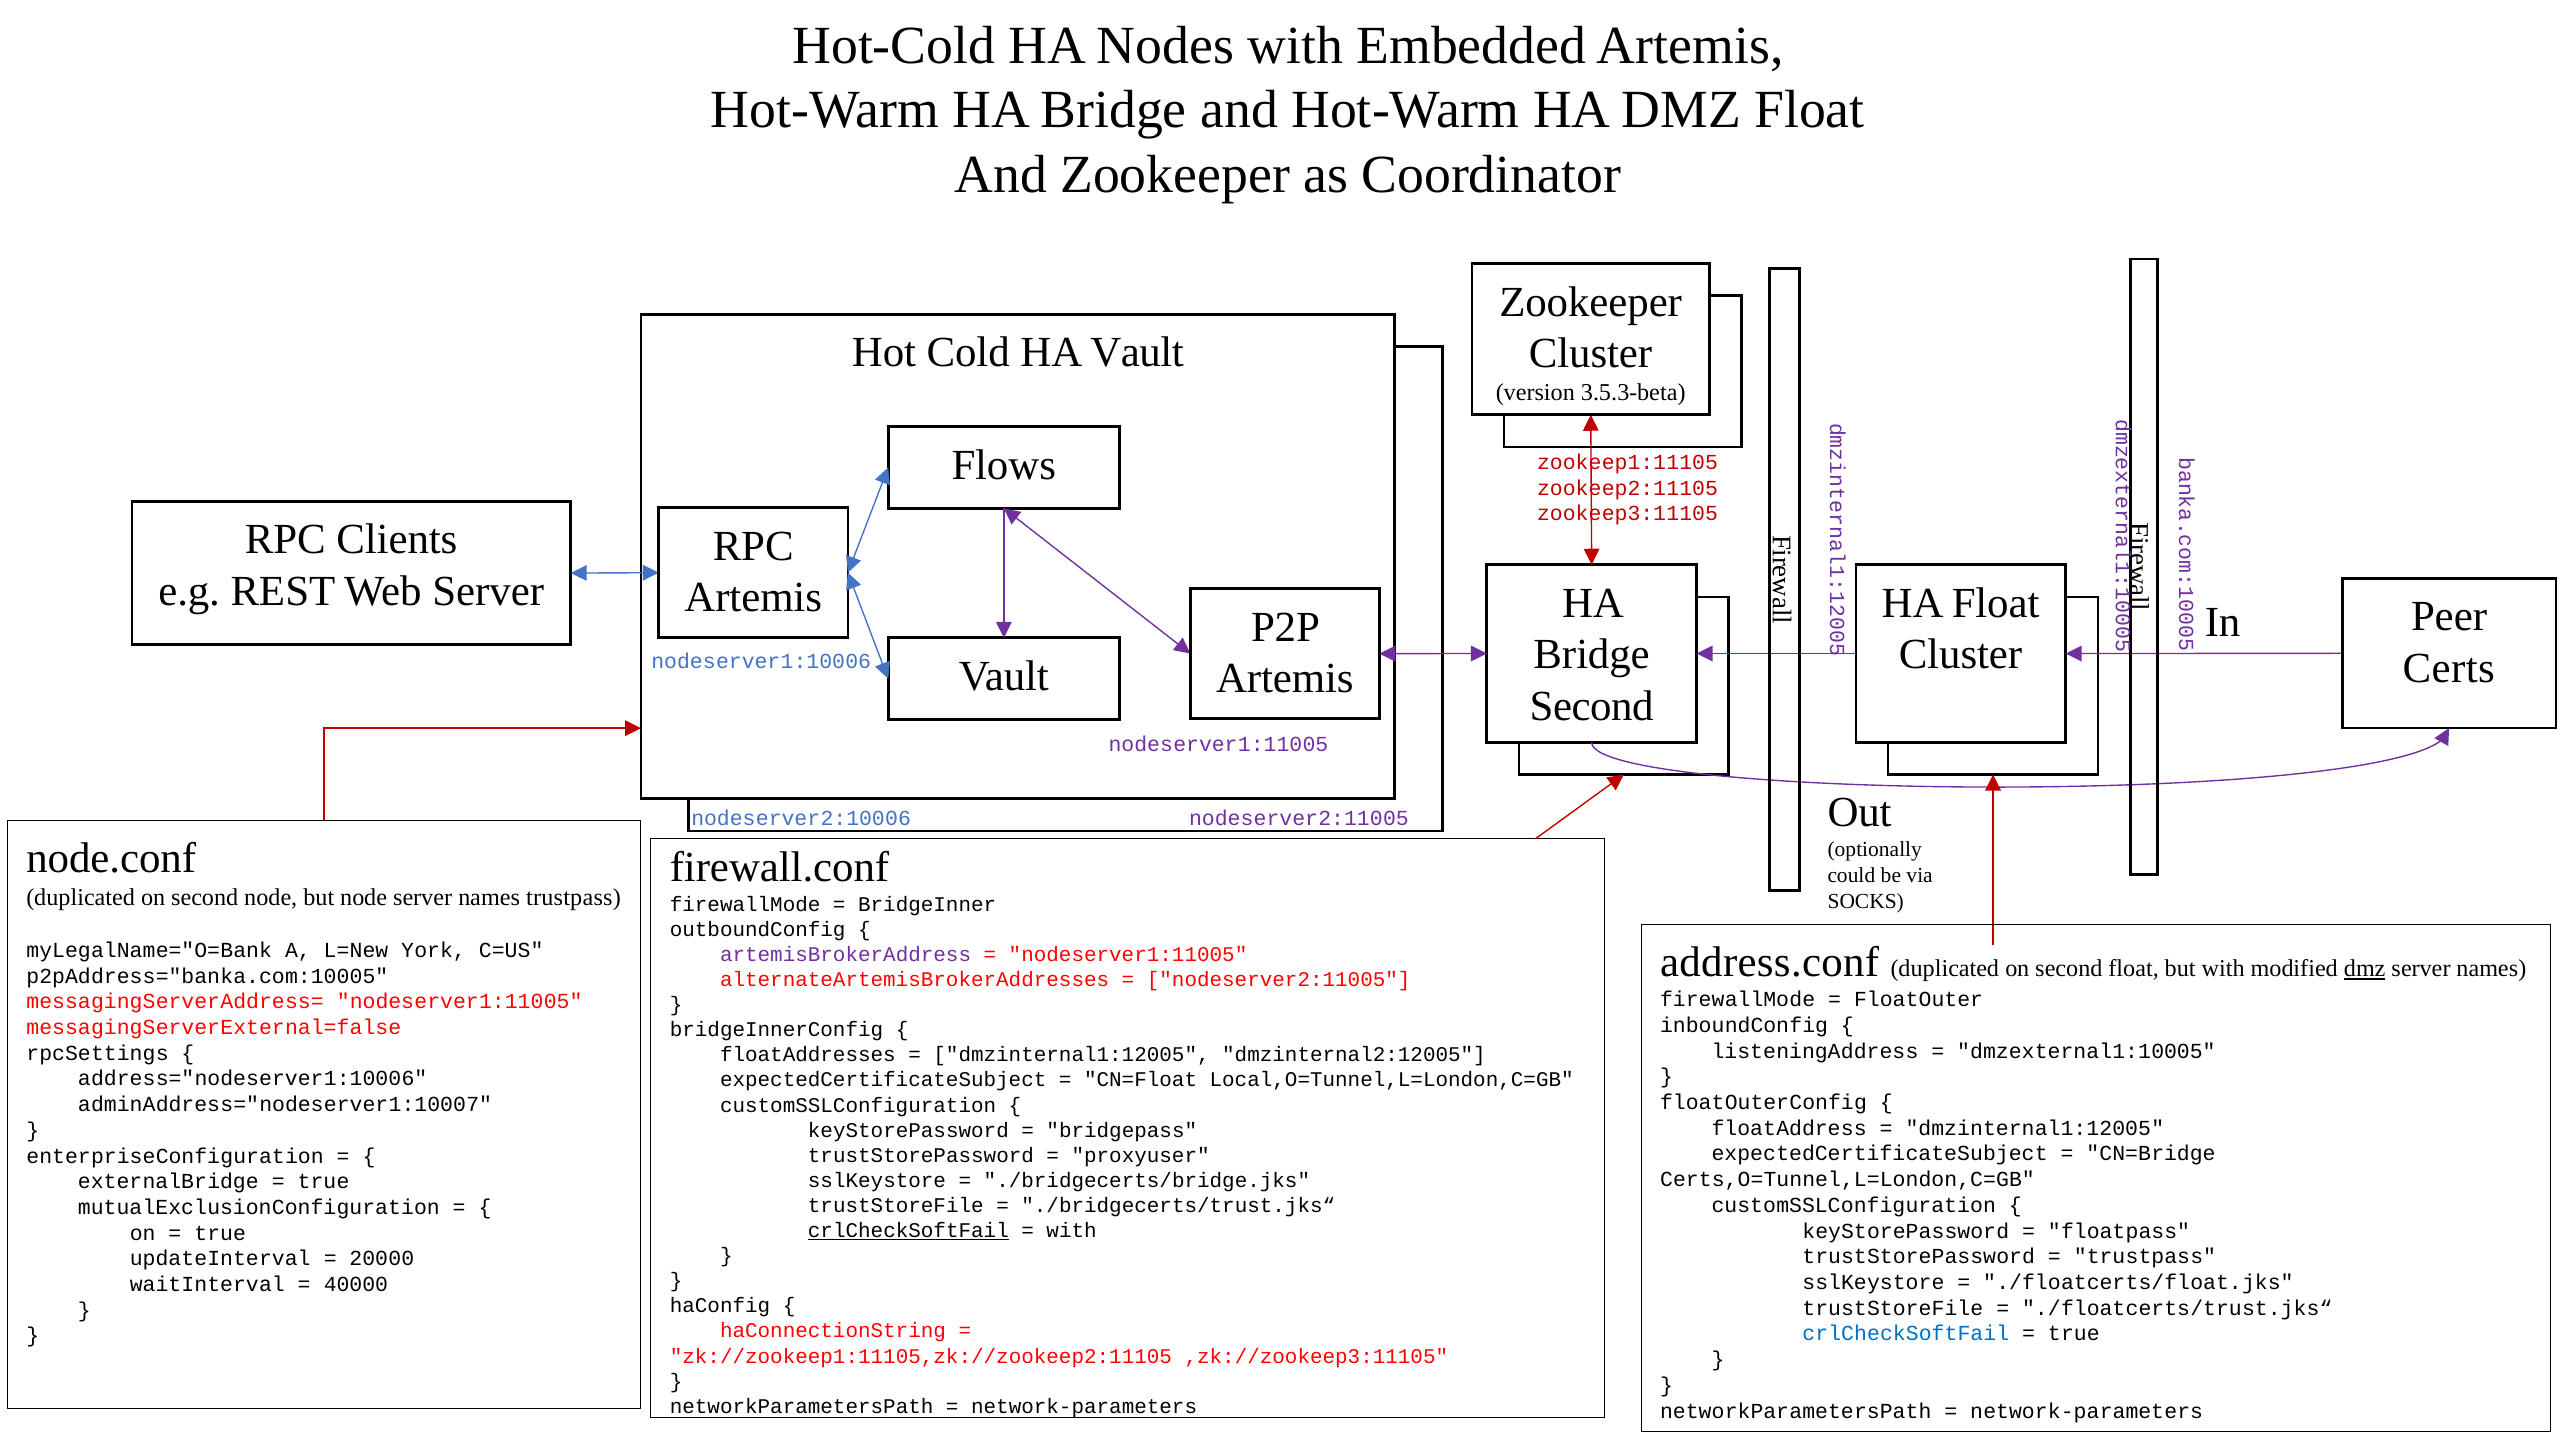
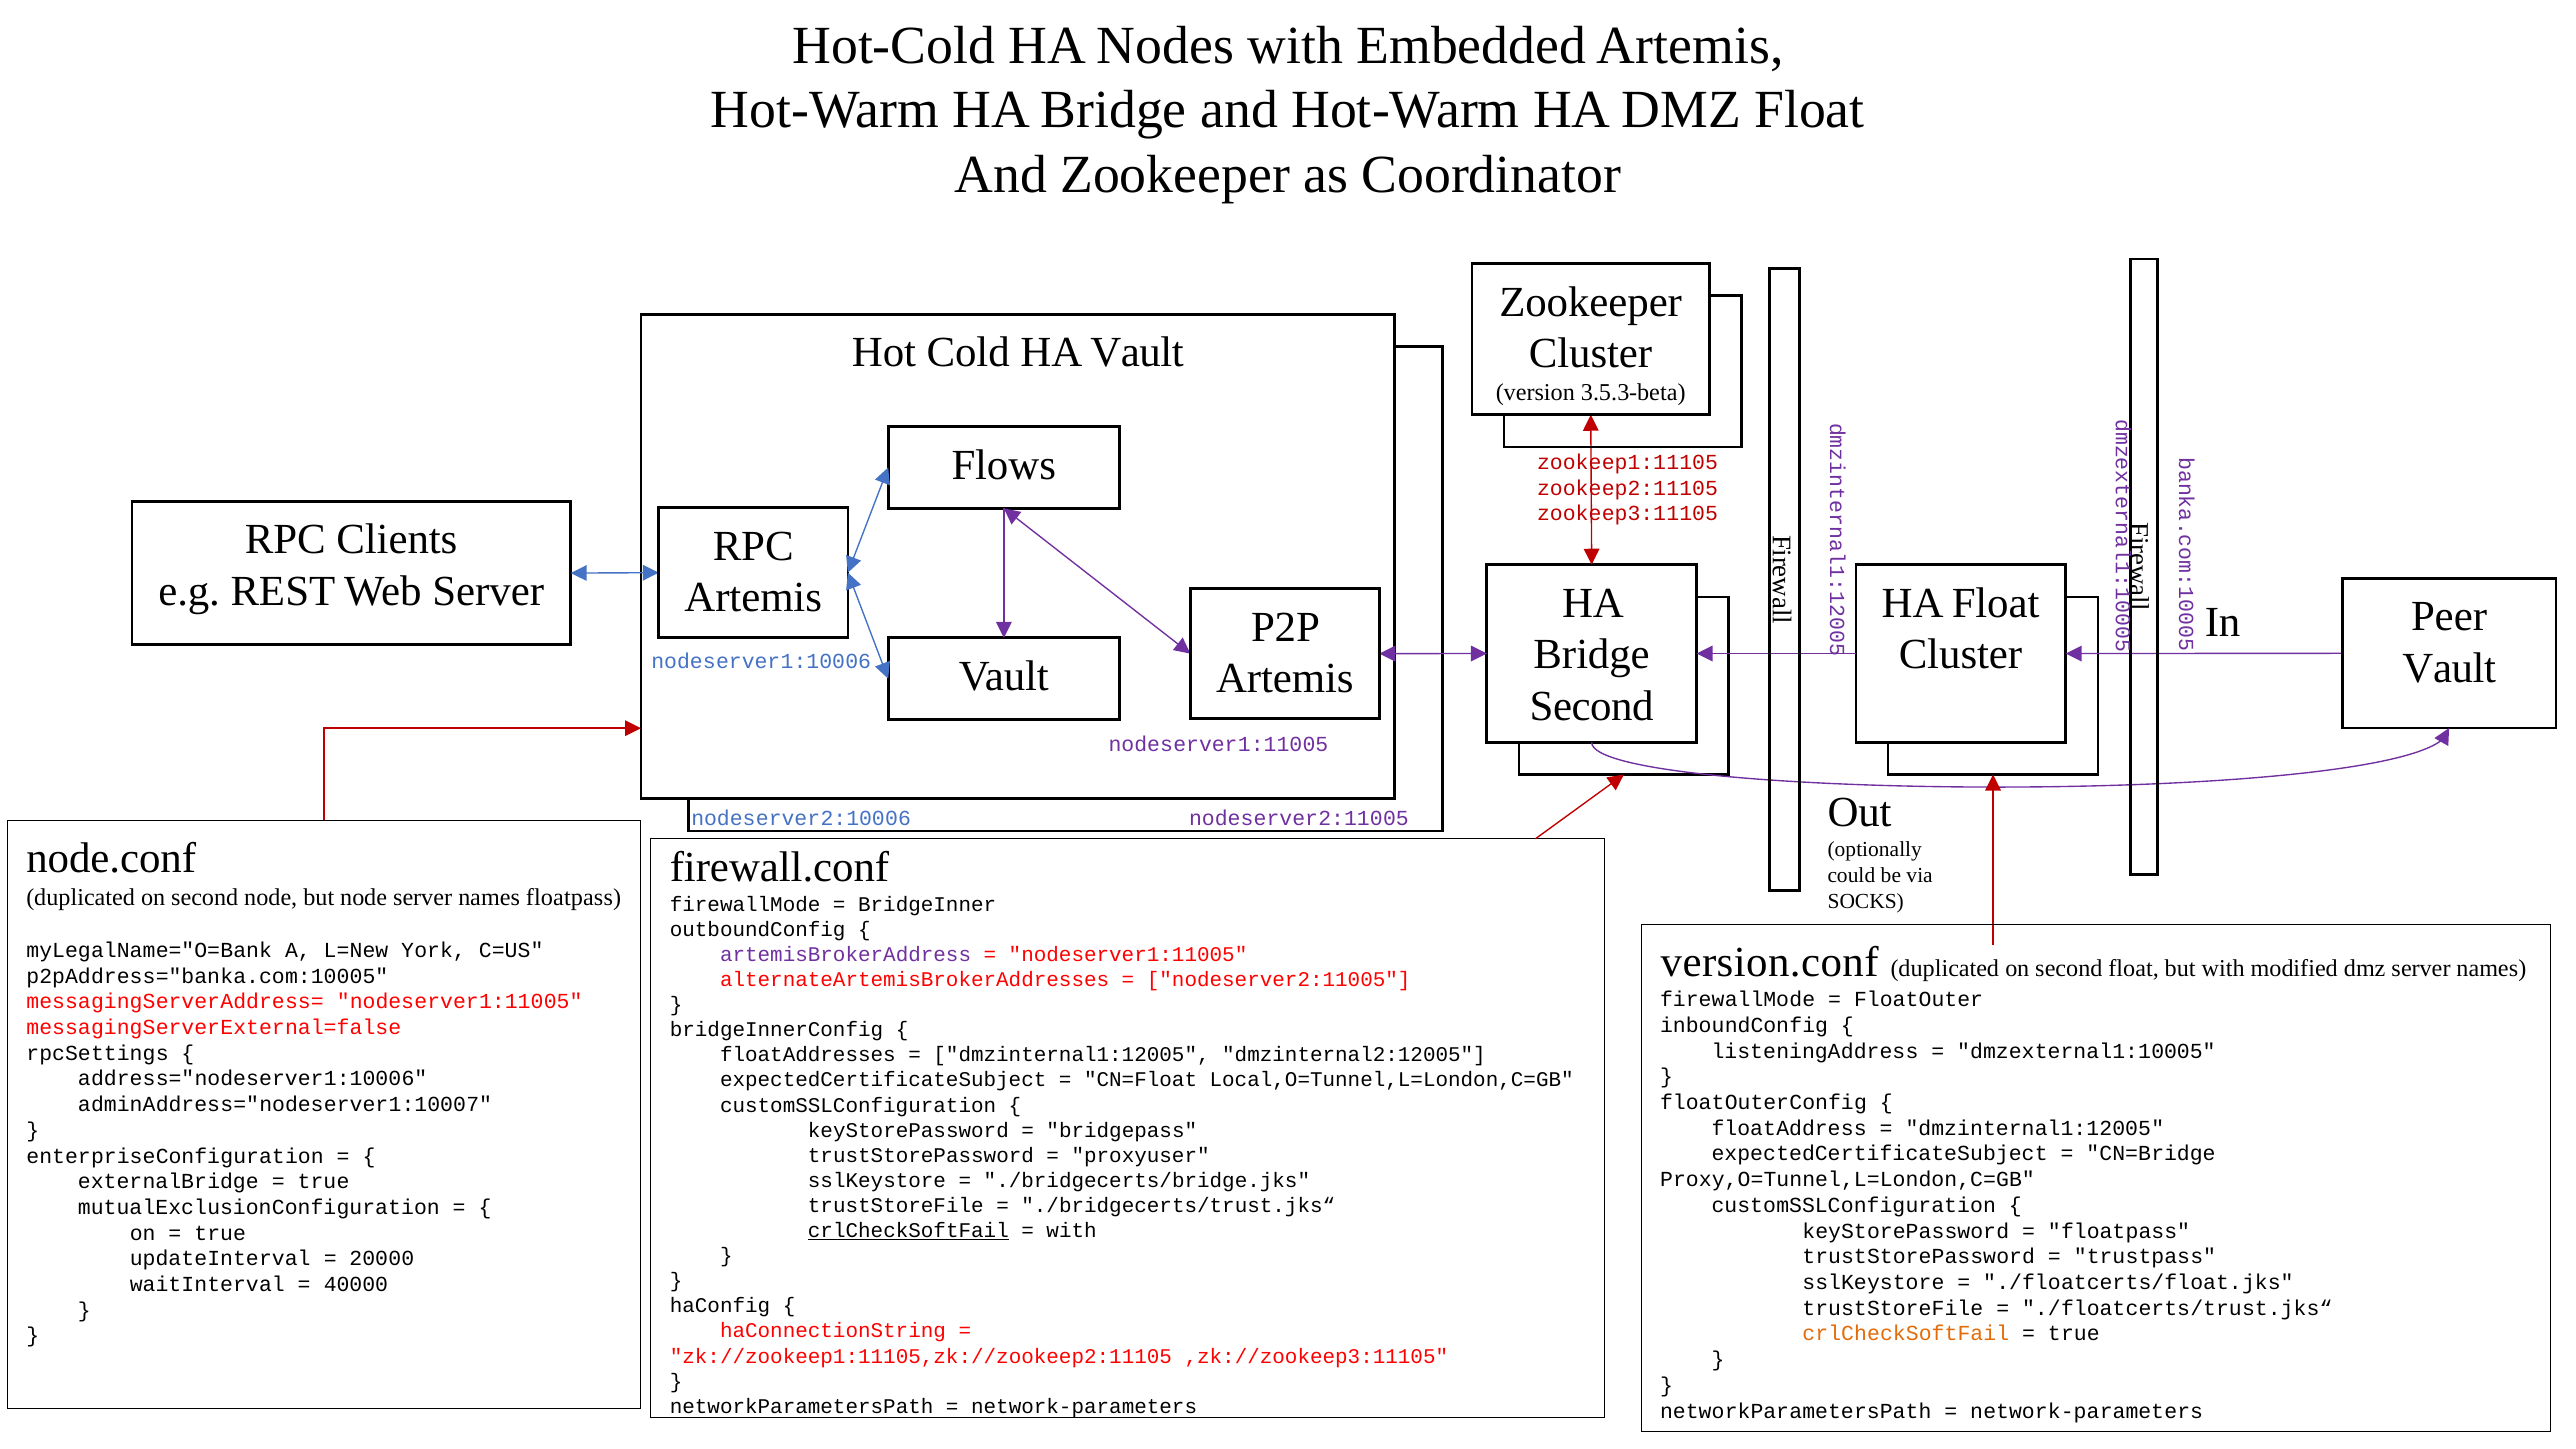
Certs at (2449, 668): Certs -> Vault
names trustpass: trustpass -> floatpass
address.conf: address.conf -> version.conf
dmz at (2365, 969) underline: present -> none
Certs,O=Tunnel,L=London,C=GB: Certs,O=Tunnel,L=London,C=GB -> Proxy,O=Tunnel,L=London,C=GB
crlCheckSoftFail at (1906, 1334) colour: blue -> orange
